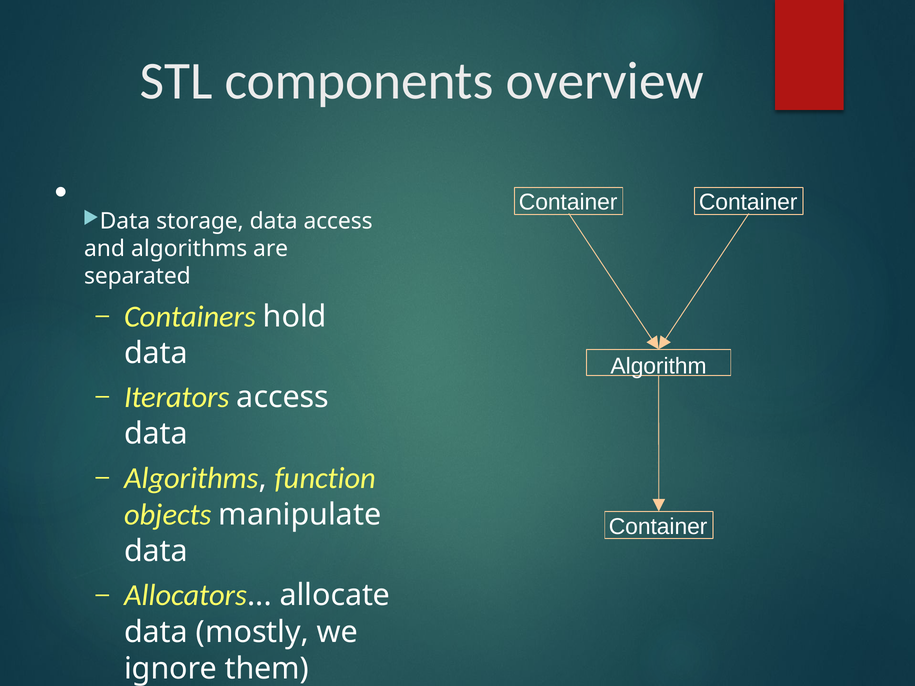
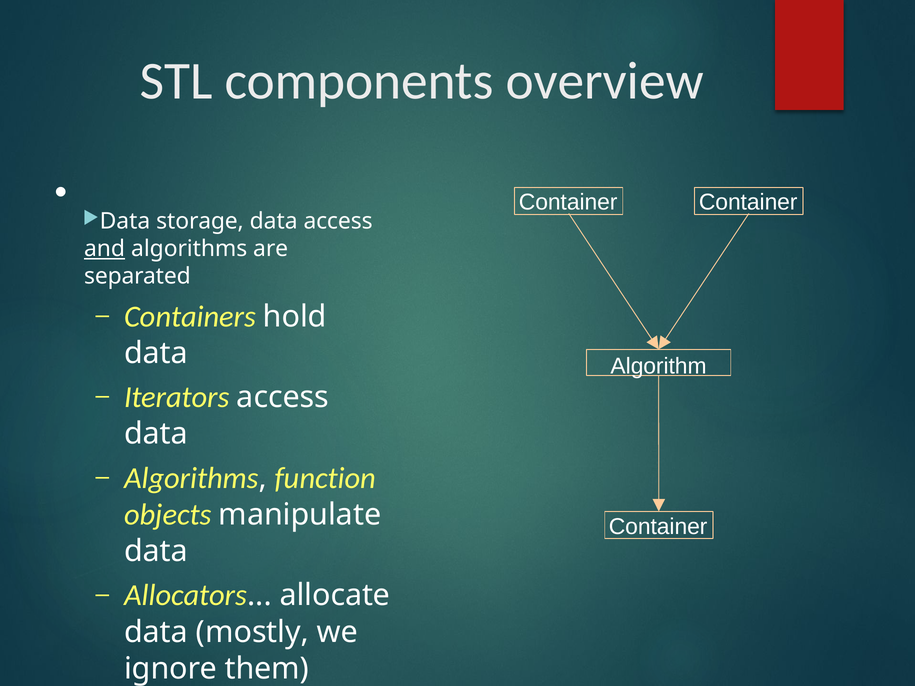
and underline: none -> present
